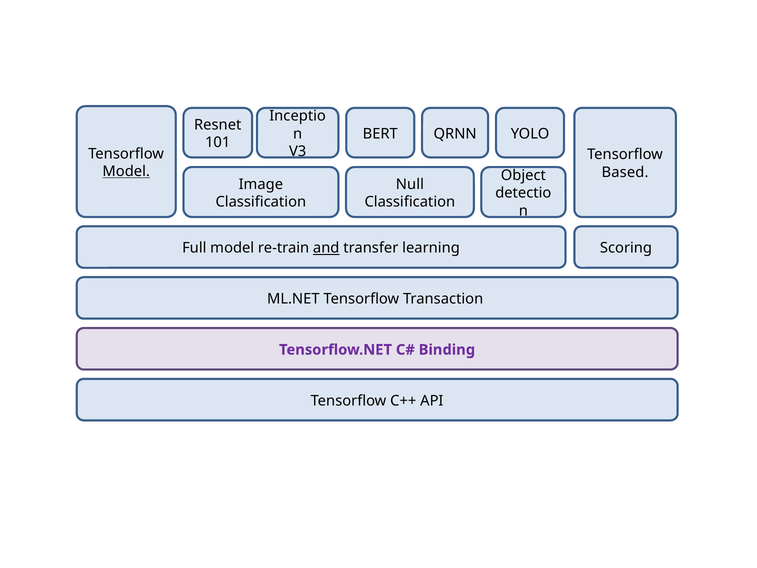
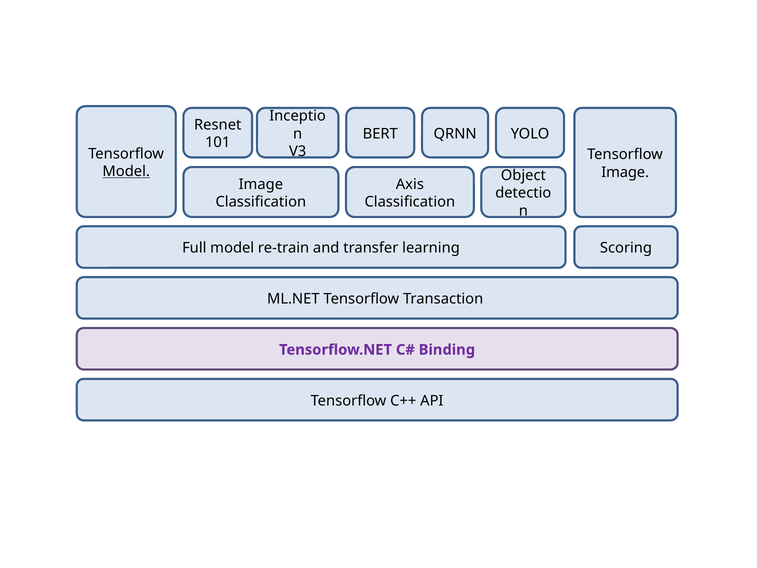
Based at (625, 172): Based -> Image
Null: Null -> Axis
and underline: present -> none
